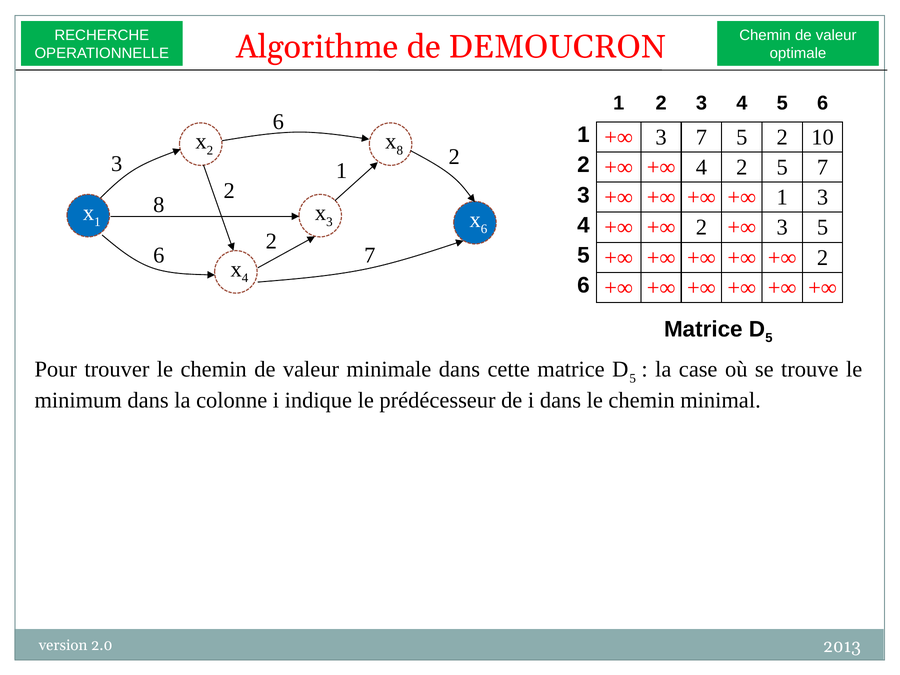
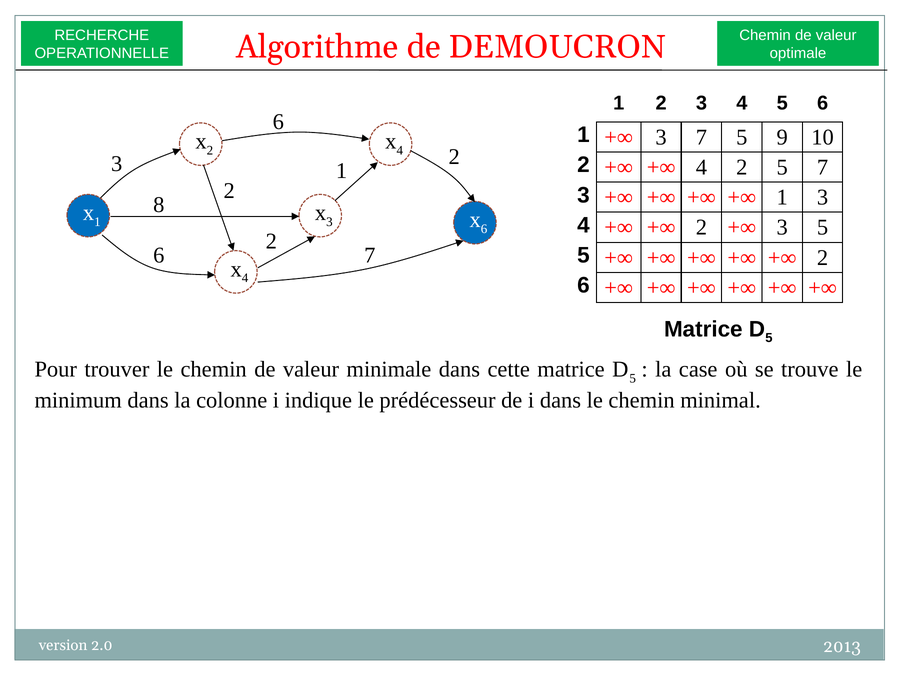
5 2: 2 -> 9
8 at (400, 150): 8 -> 4
